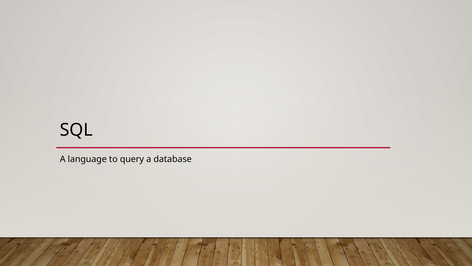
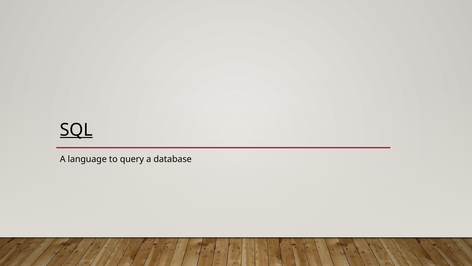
SQL underline: none -> present
